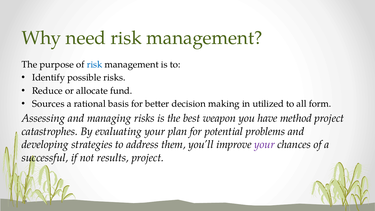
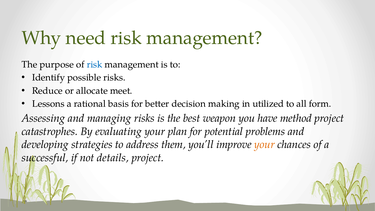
fund: fund -> meet
Sources: Sources -> Lessons
your at (265, 145) colour: purple -> orange
results: results -> details
